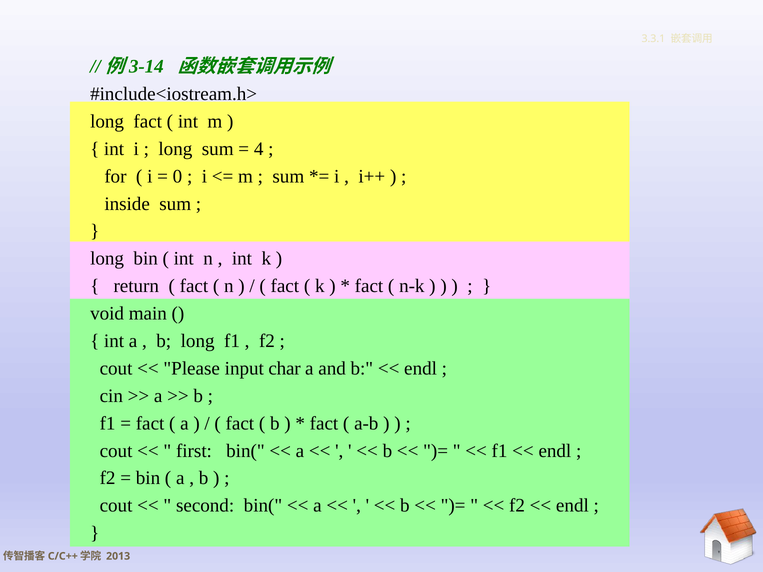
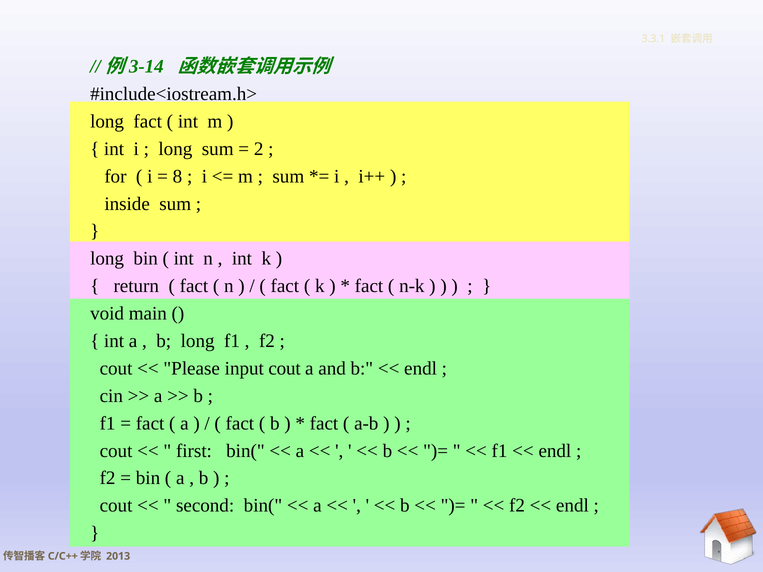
4: 4 -> 2
0: 0 -> 8
input char: char -> cout
